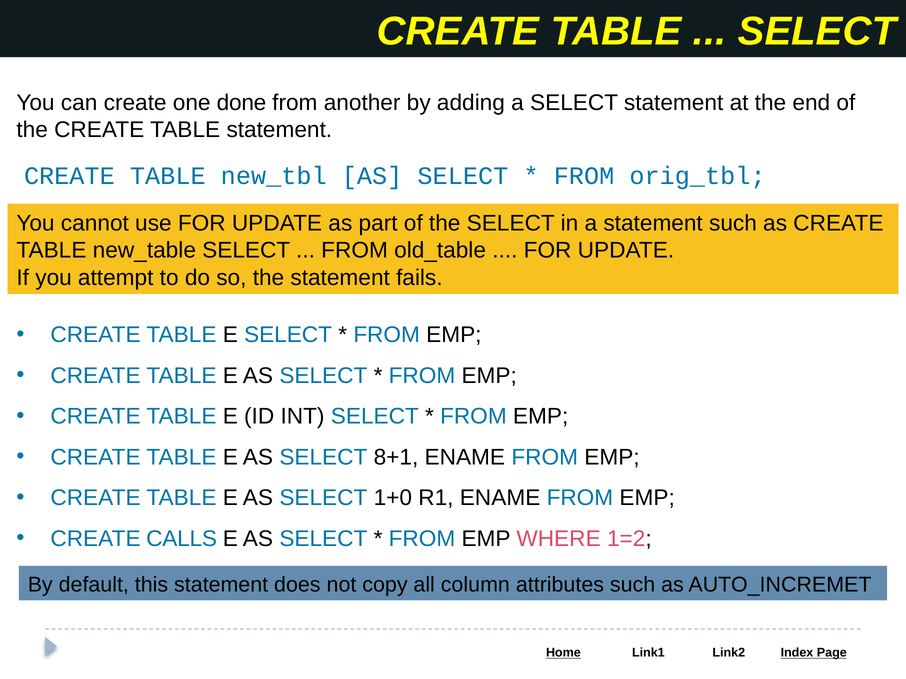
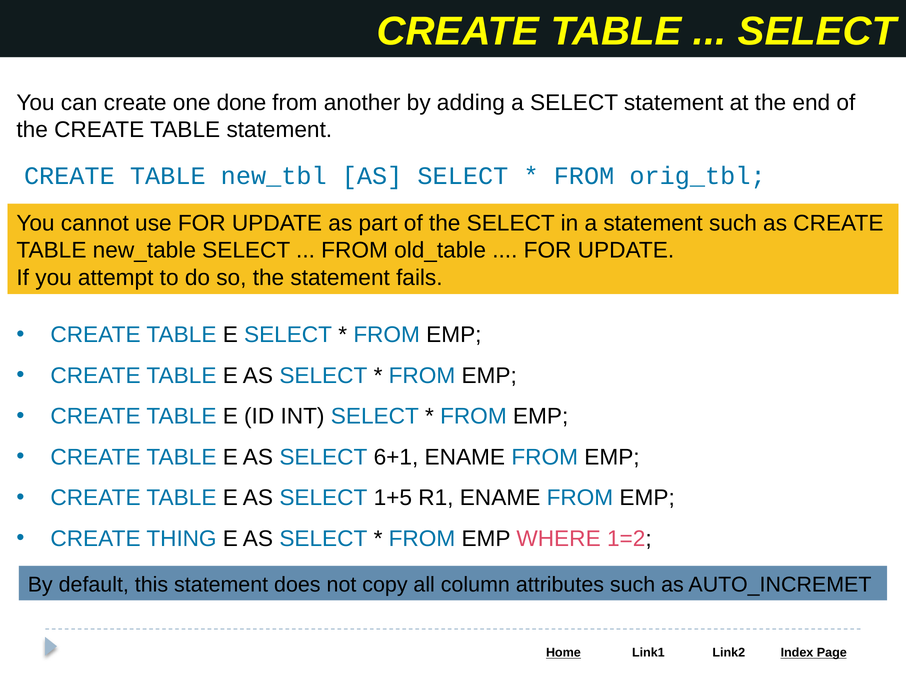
8+1: 8+1 -> 6+1
1+0: 1+0 -> 1+5
CALLS: CALLS -> THING
